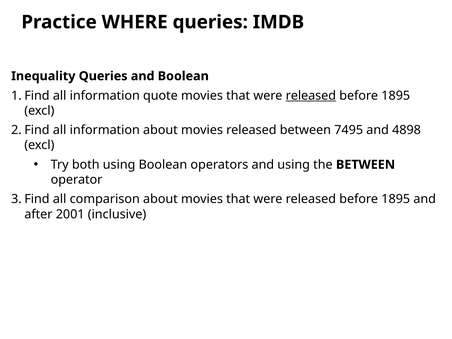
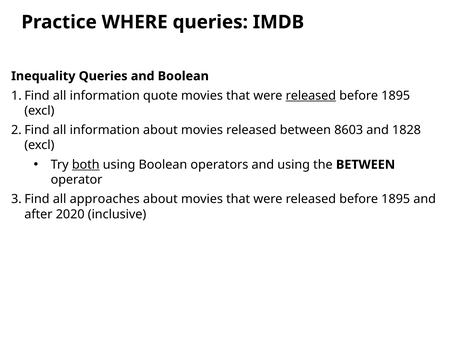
7495: 7495 -> 8603
4898: 4898 -> 1828
both underline: none -> present
comparison: comparison -> approaches
2001: 2001 -> 2020
